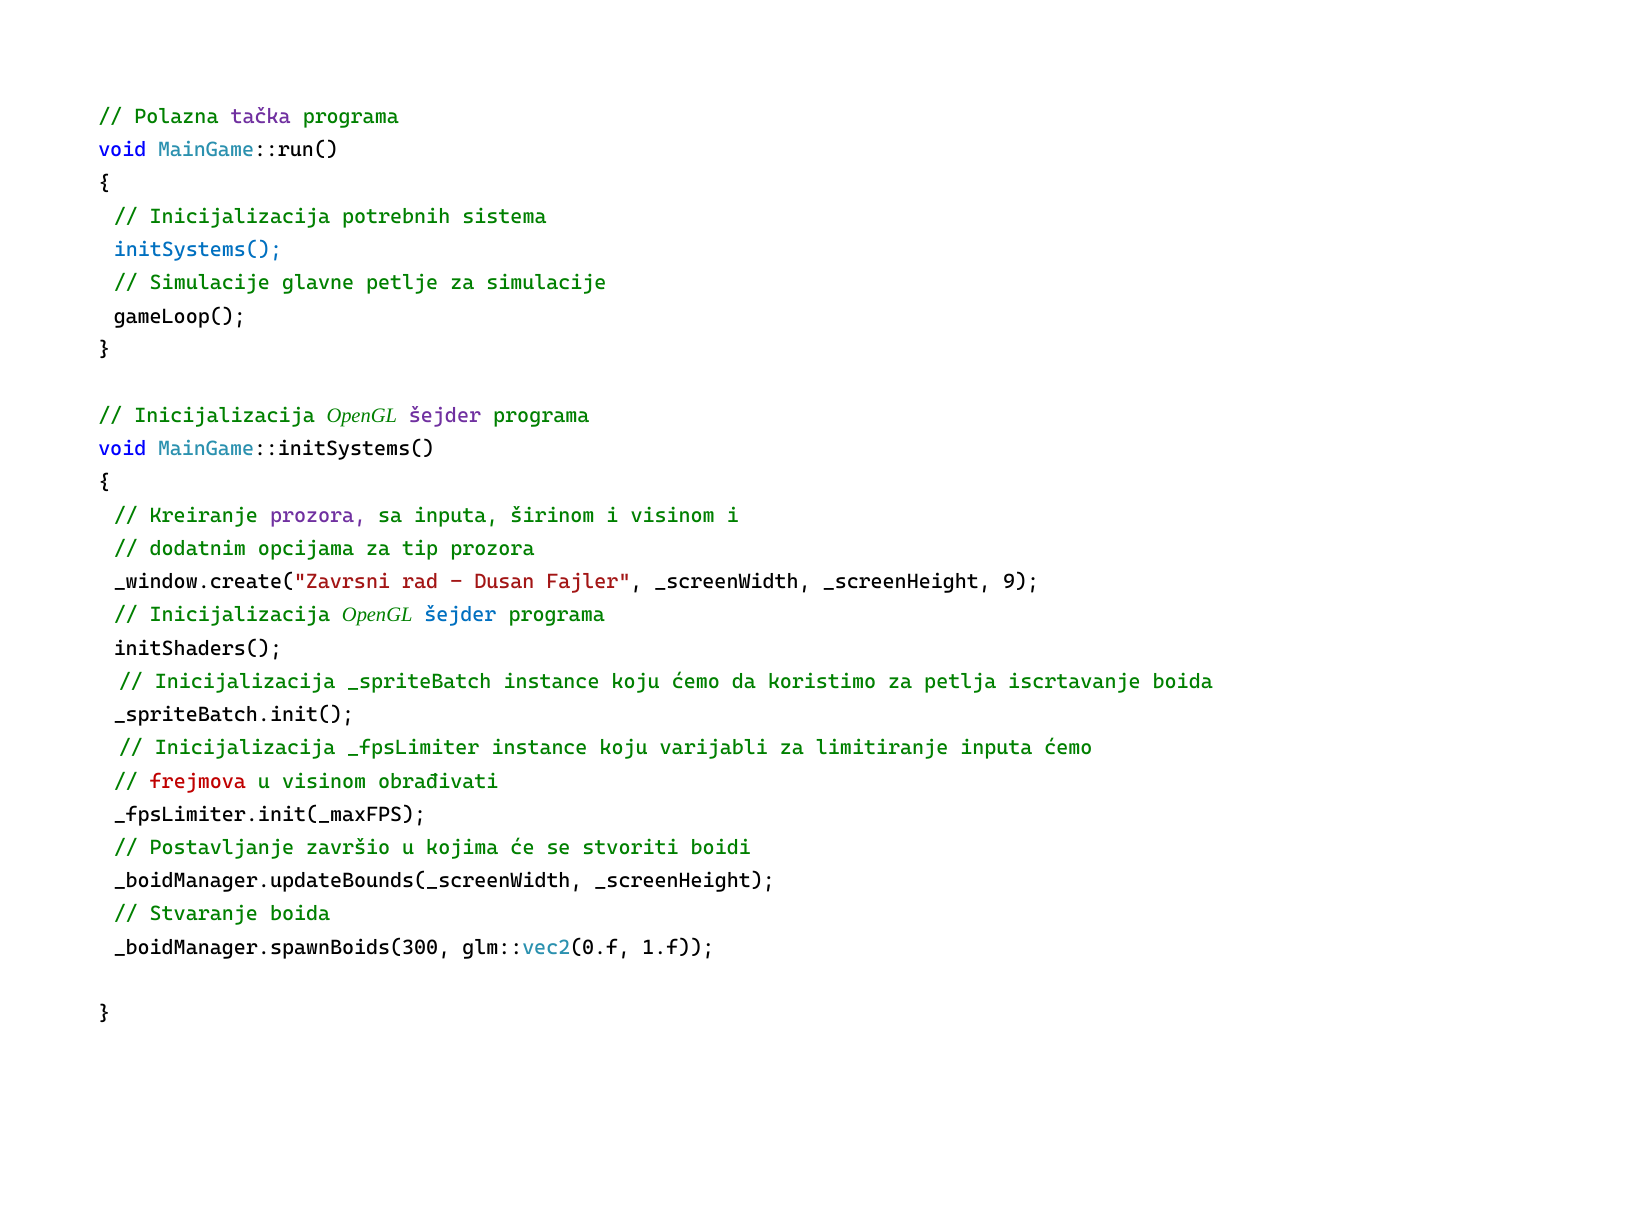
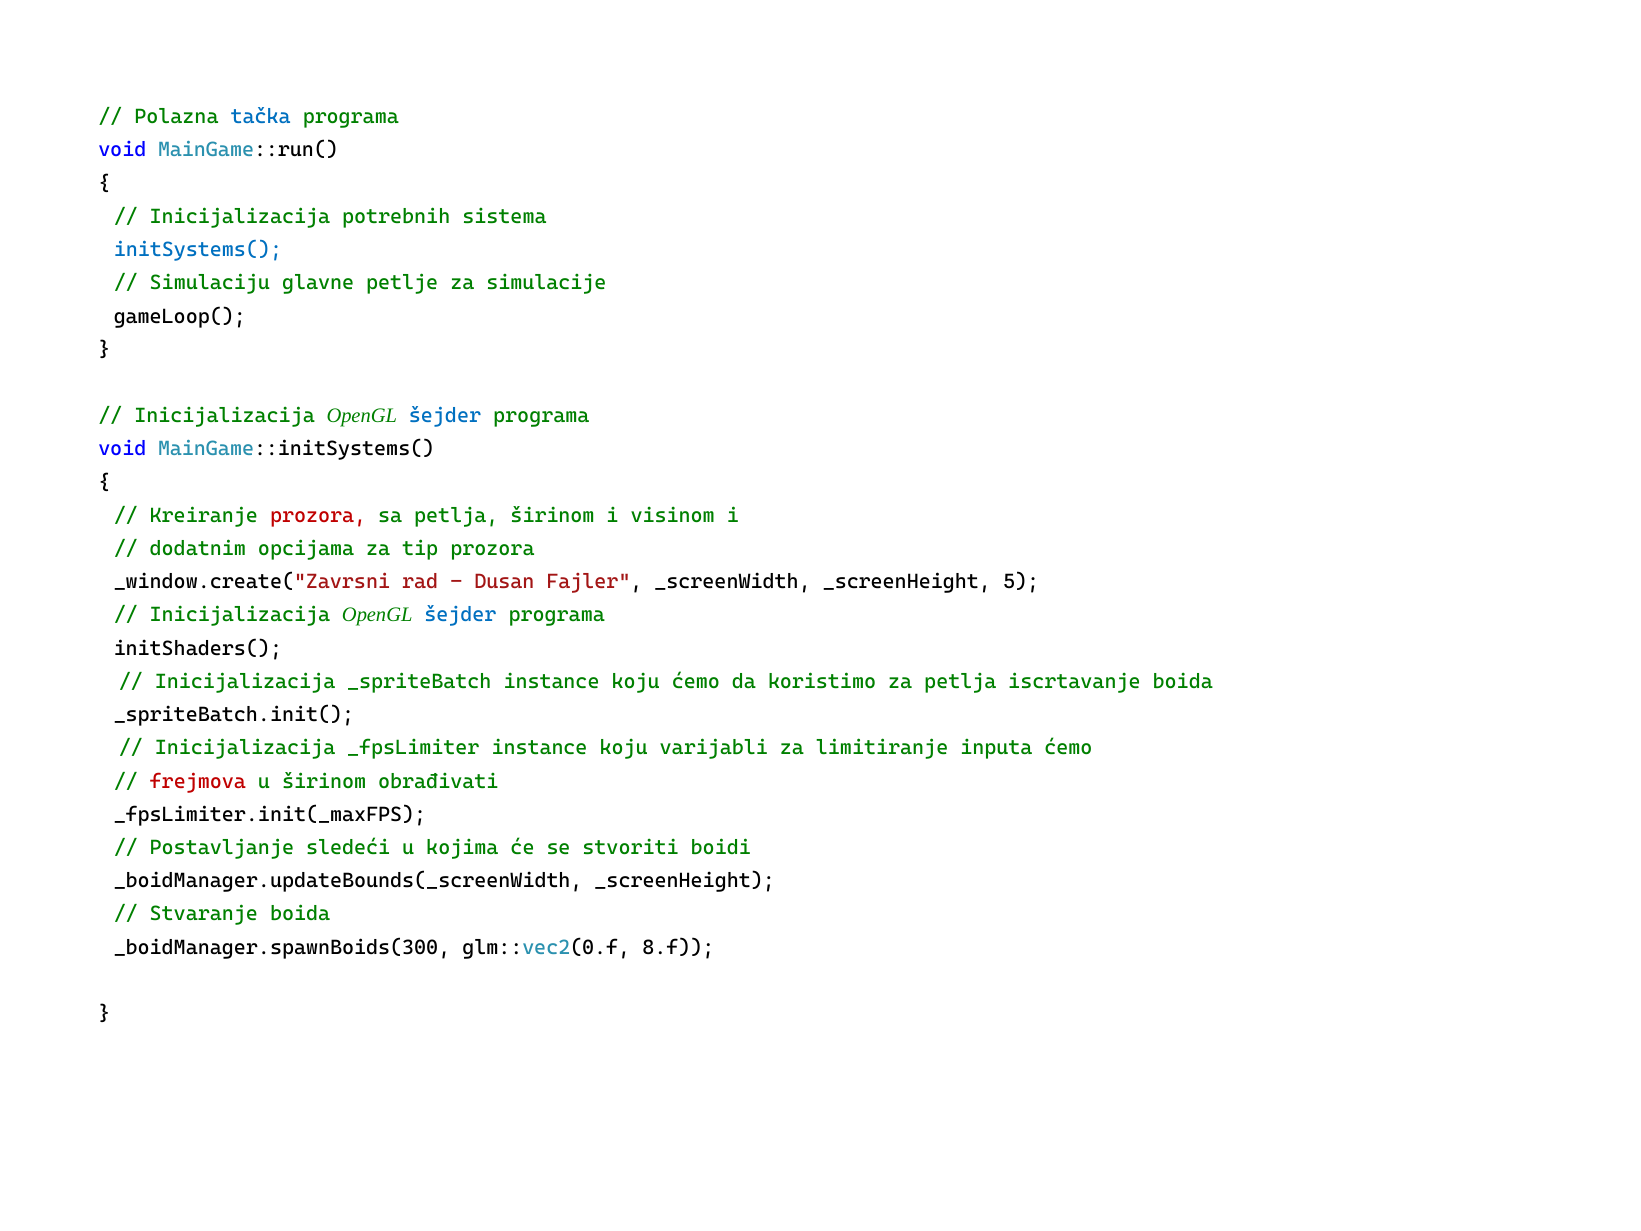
tačka colour: purple -> blue
Simulacije at (210, 283): Simulacije -> Simulaciju
šejder at (445, 416) colour: purple -> blue
prozora at (318, 515) colour: purple -> red
sa inputa: inputa -> petlja
9: 9 -> 5
u visinom: visinom -> širinom
završio: završio -> sledeći
1.f: 1.f -> 8.f
